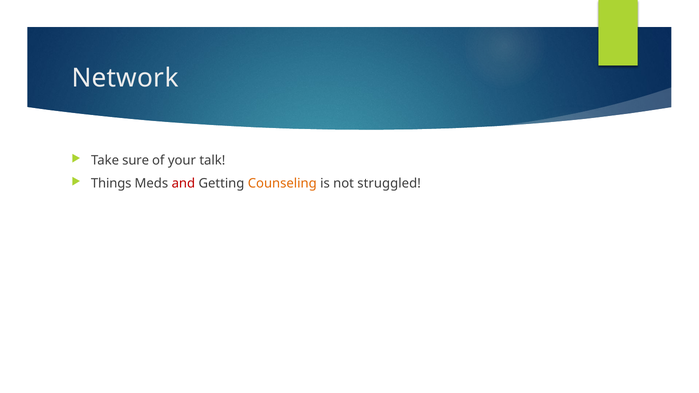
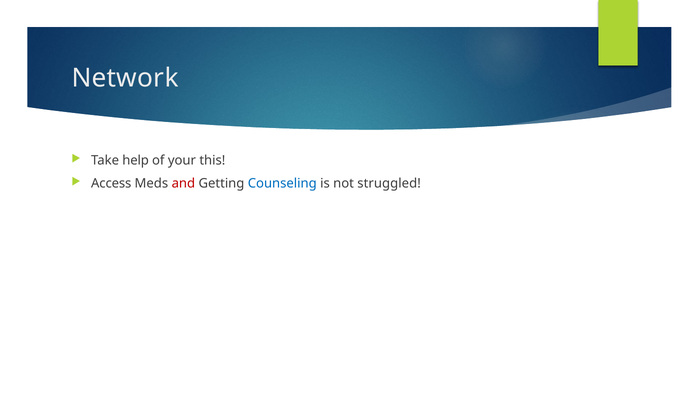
sure: sure -> help
talk: talk -> this
Things: Things -> Access
Counseling colour: orange -> blue
